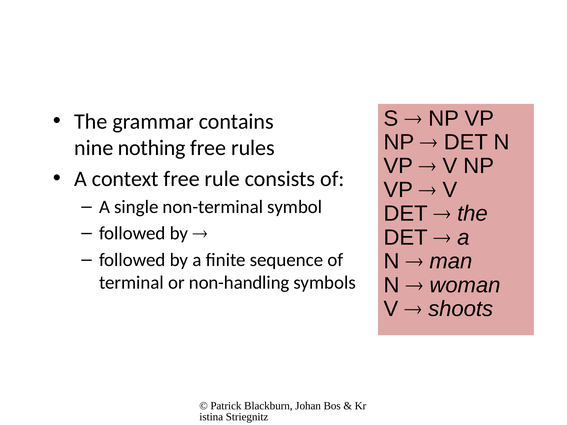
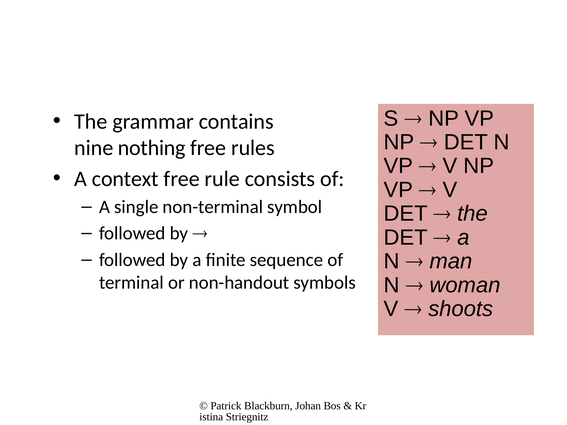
non-handling: non-handling -> non-handout
